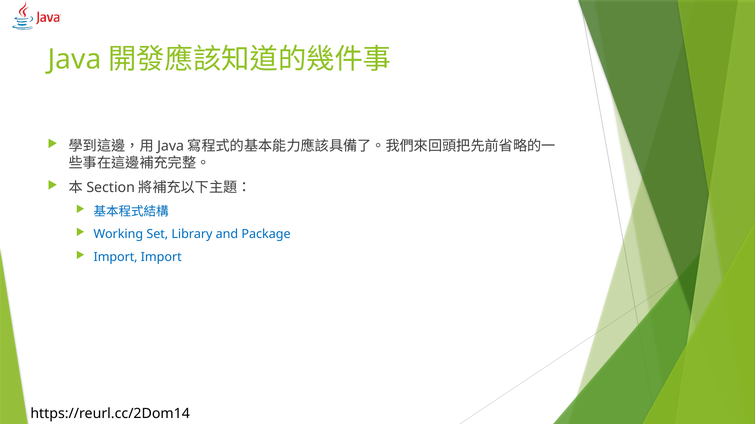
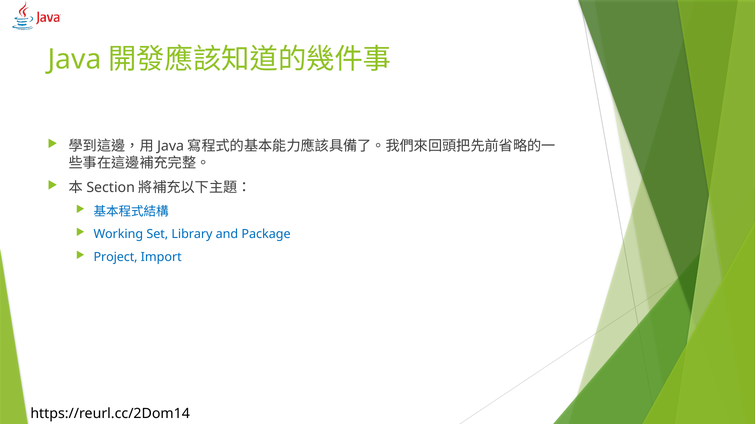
Import at (116, 258): Import -> Project
